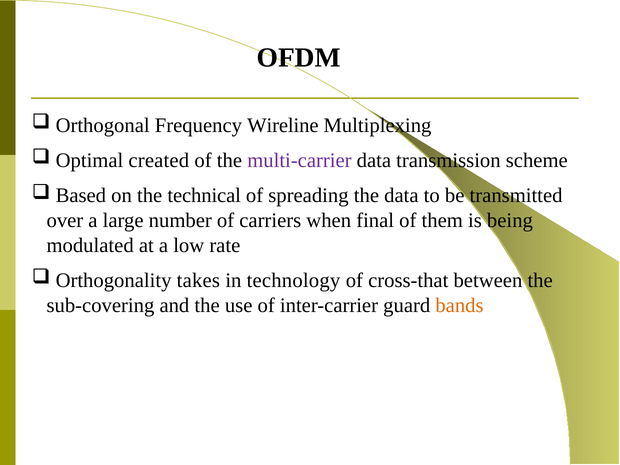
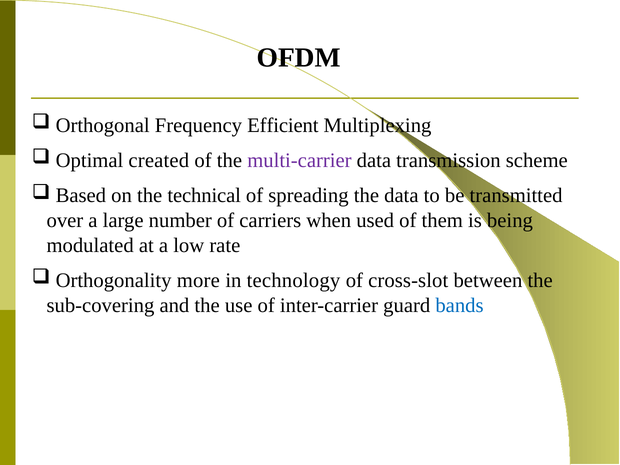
Wireline: Wireline -> Efficient
final: final -> used
takes: takes -> more
cross-that: cross-that -> cross-slot
bands colour: orange -> blue
